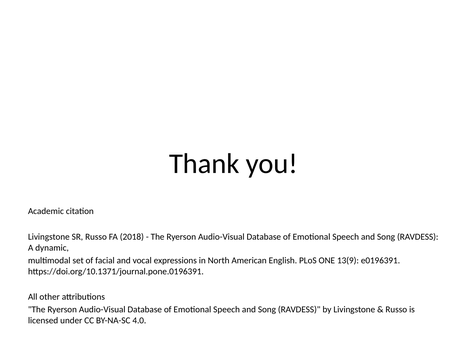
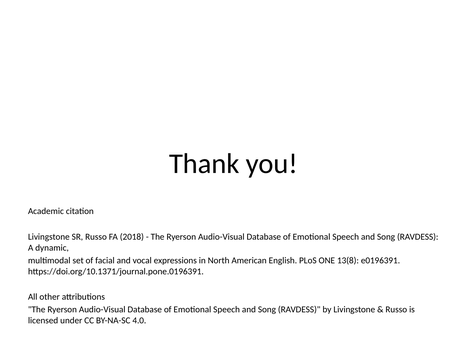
13(9: 13(9 -> 13(8
